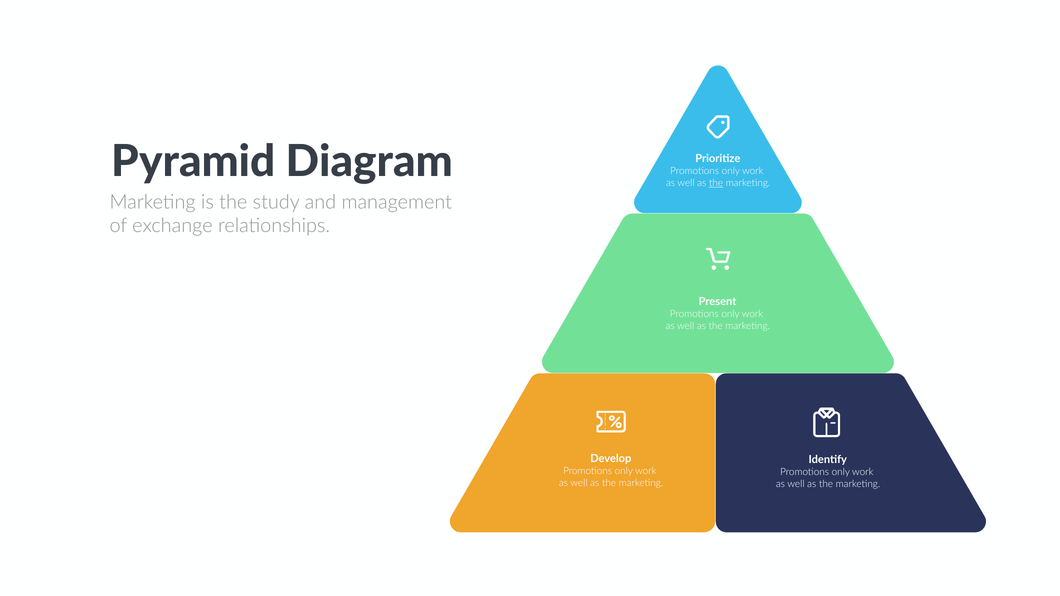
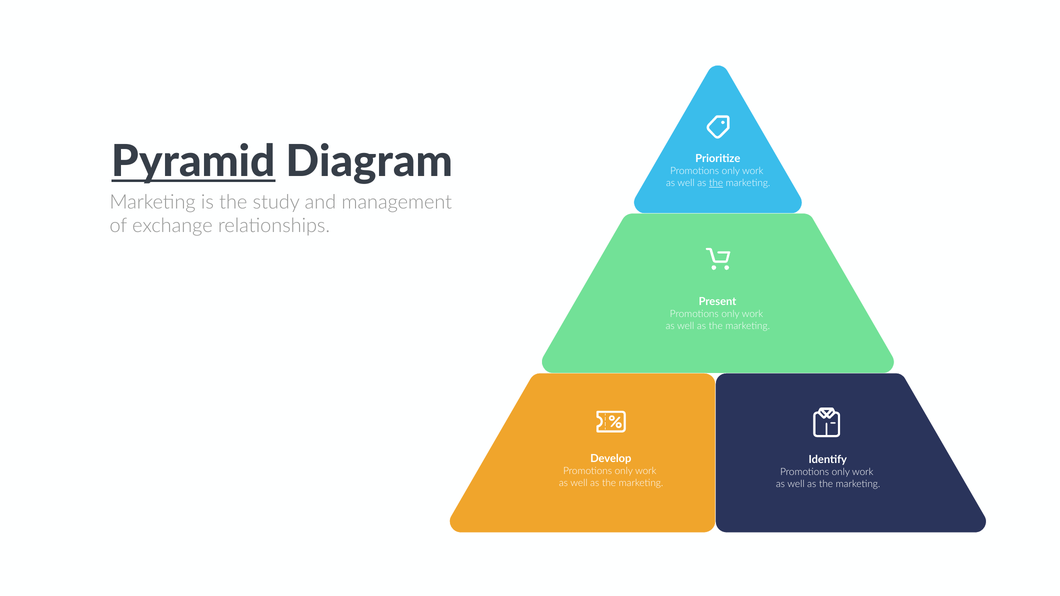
Pyramid underline: none -> present
